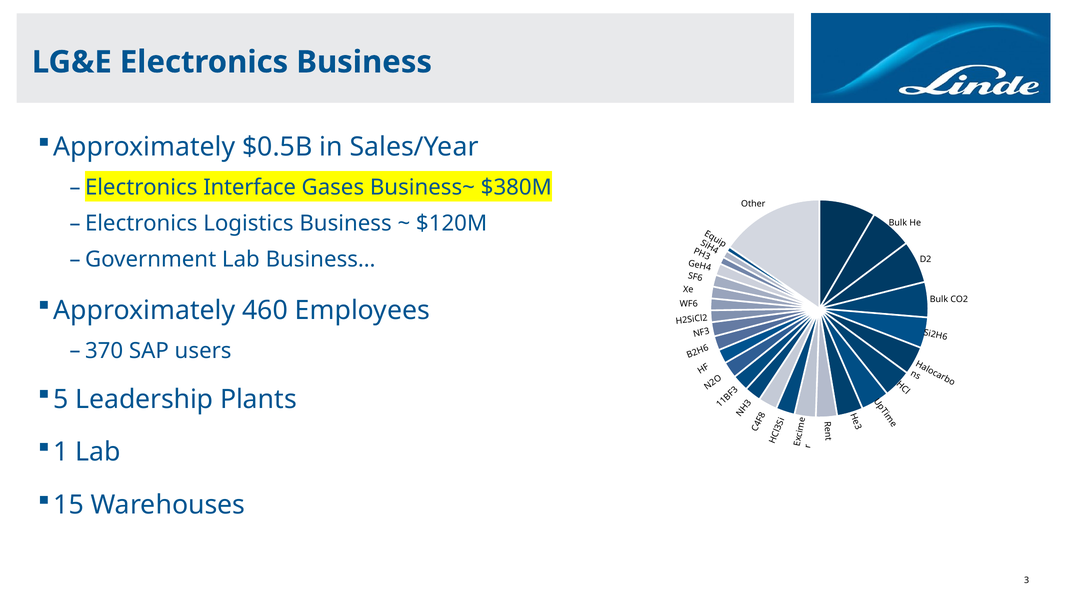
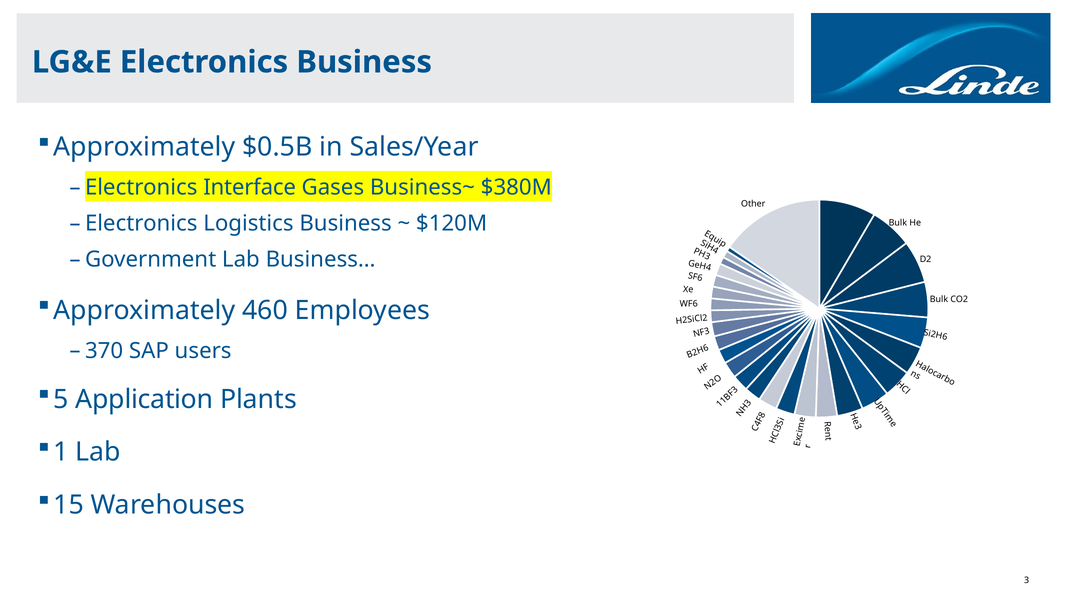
Leadership: Leadership -> Application
